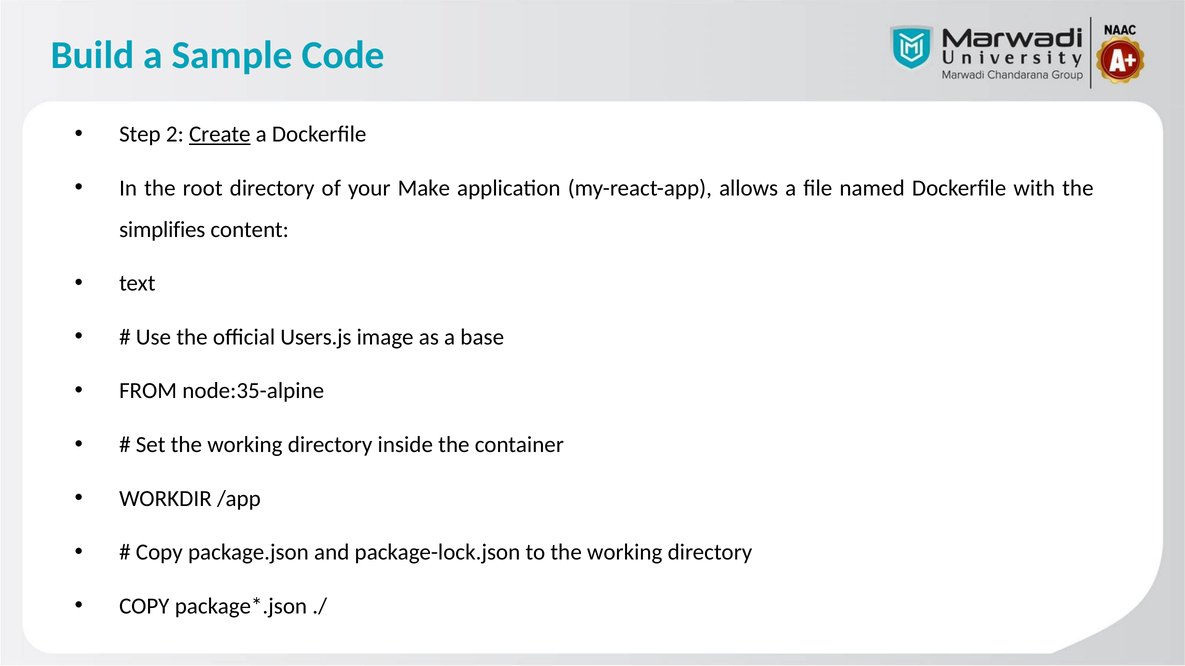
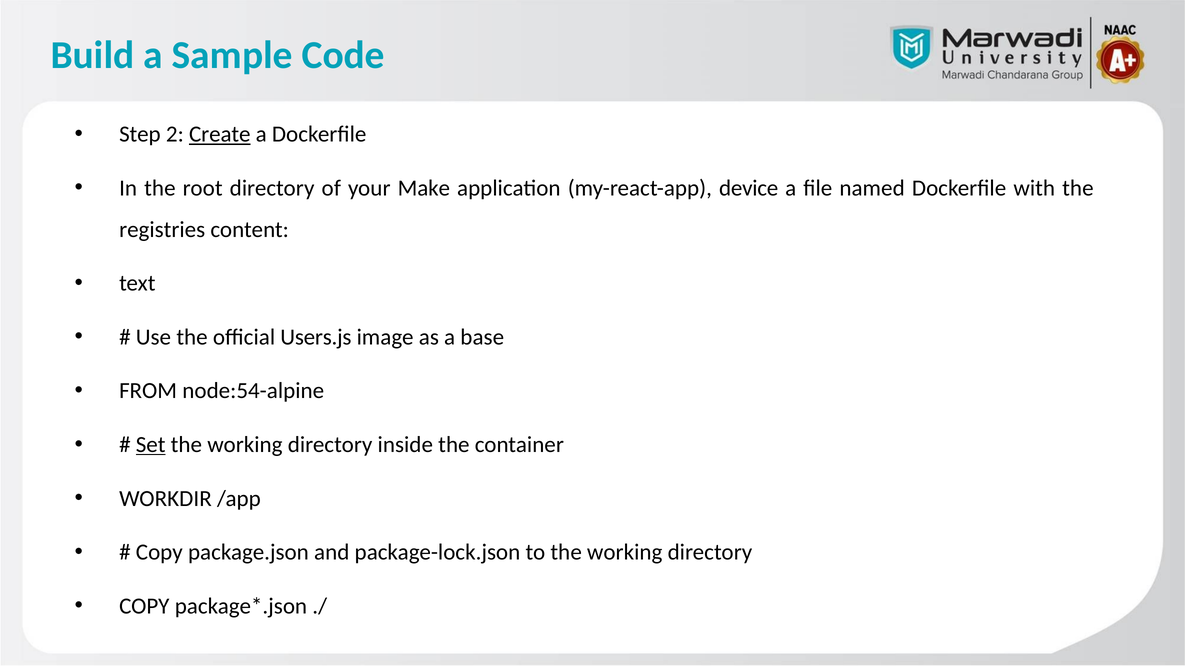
allows: allows -> device
simplifies: simplifies -> registries
node:35-alpine: node:35-alpine -> node:54-alpine
Set underline: none -> present
